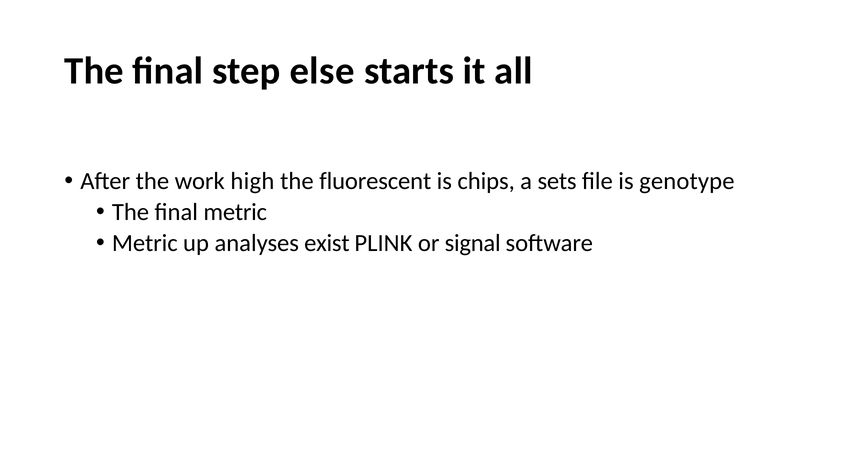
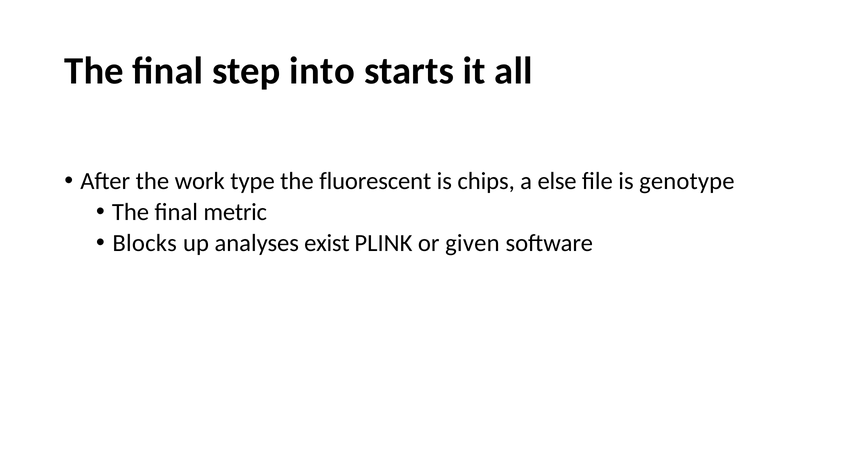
else: else -> into
high: high -> type
sets: sets -> else
Metric at (145, 243): Metric -> Blocks
signal: signal -> given
